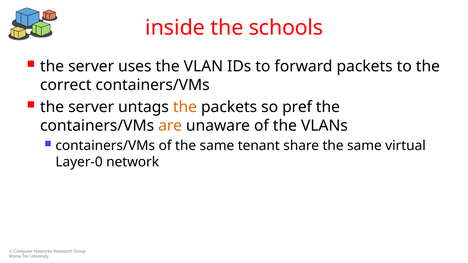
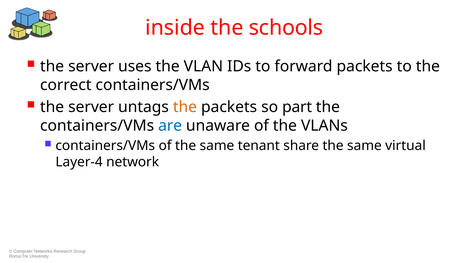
pref: pref -> part
are colour: orange -> blue
Layer-0: Layer-0 -> Layer-4
